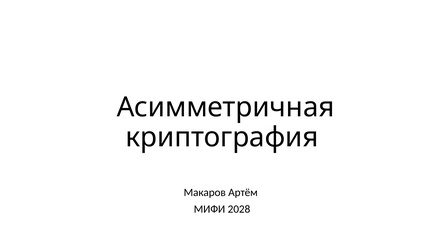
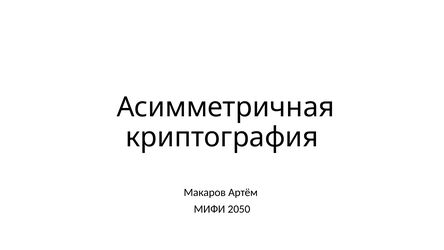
2028: 2028 -> 2050
